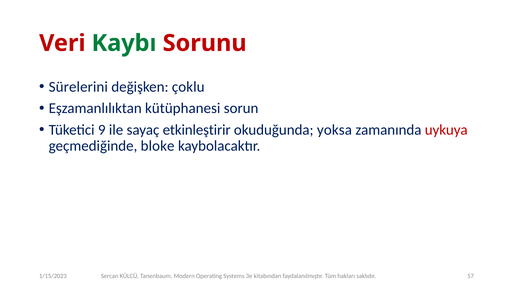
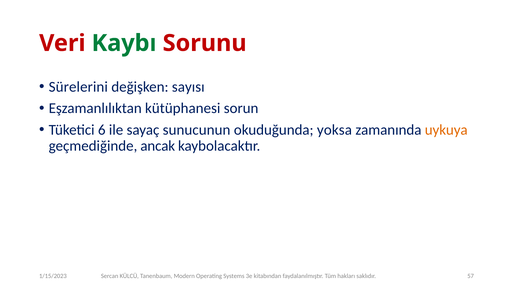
çoklu: çoklu -> sayısı
9: 9 -> 6
etkinleştirir: etkinleştirir -> sunucunun
uykuya colour: red -> orange
bloke: bloke -> ancak
